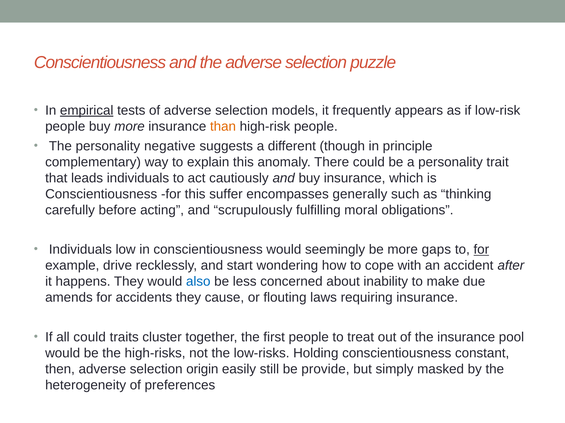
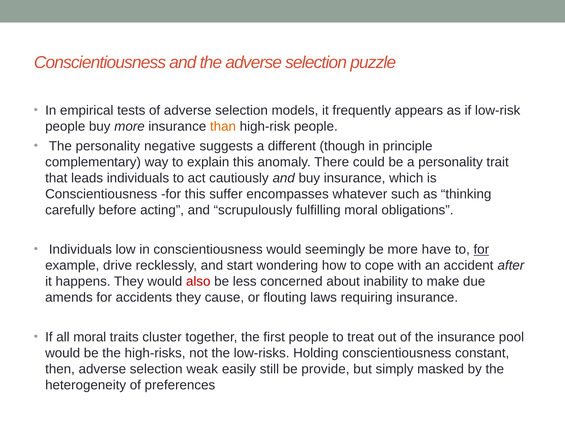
empirical underline: present -> none
generally: generally -> whatever
gaps: gaps -> have
also colour: blue -> red
all could: could -> moral
origin: origin -> weak
